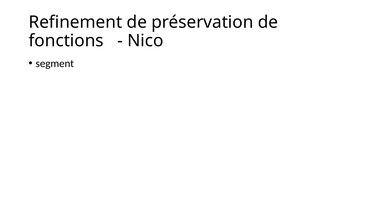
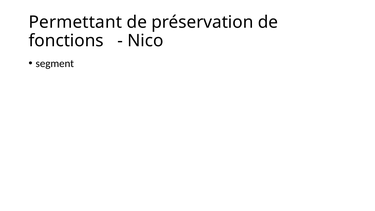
Refinement: Refinement -> Permettant
